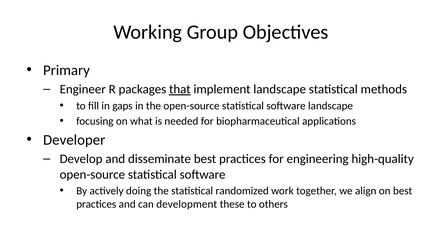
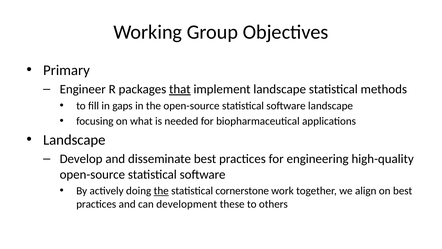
Developer at (74, 140): Developer -> Landscape
the at (161, 191) underline: none -> present
randomized: randomized -> cornerstone
